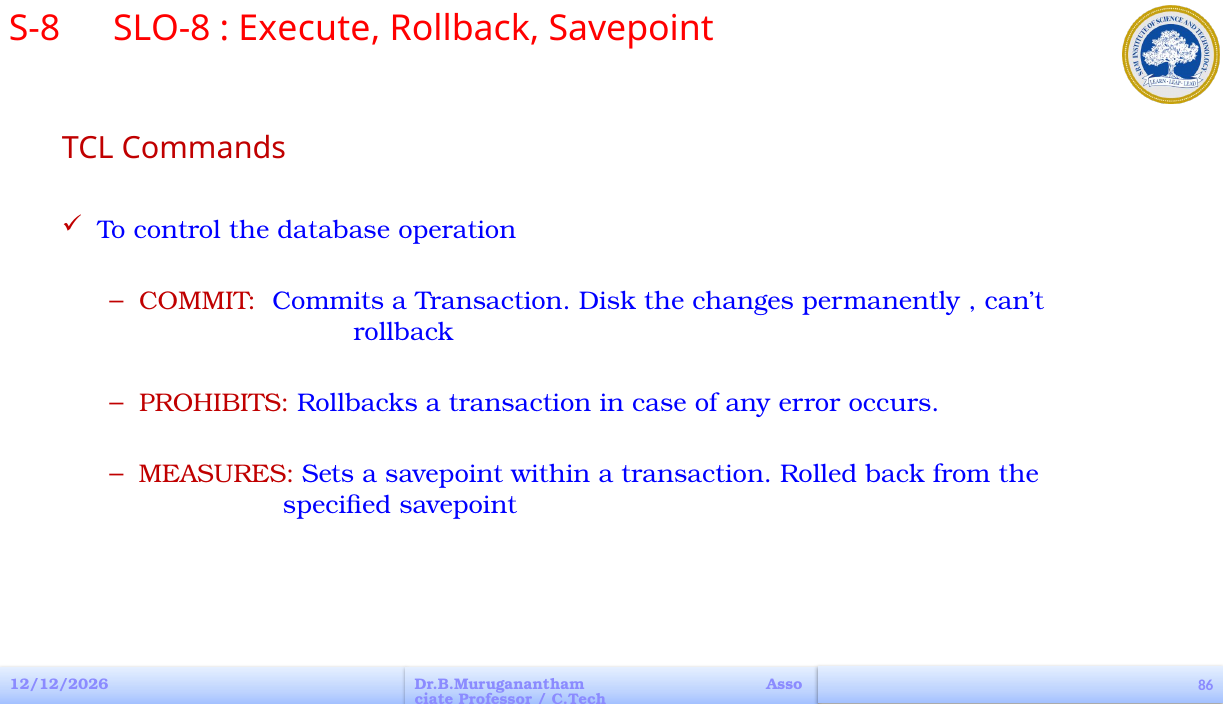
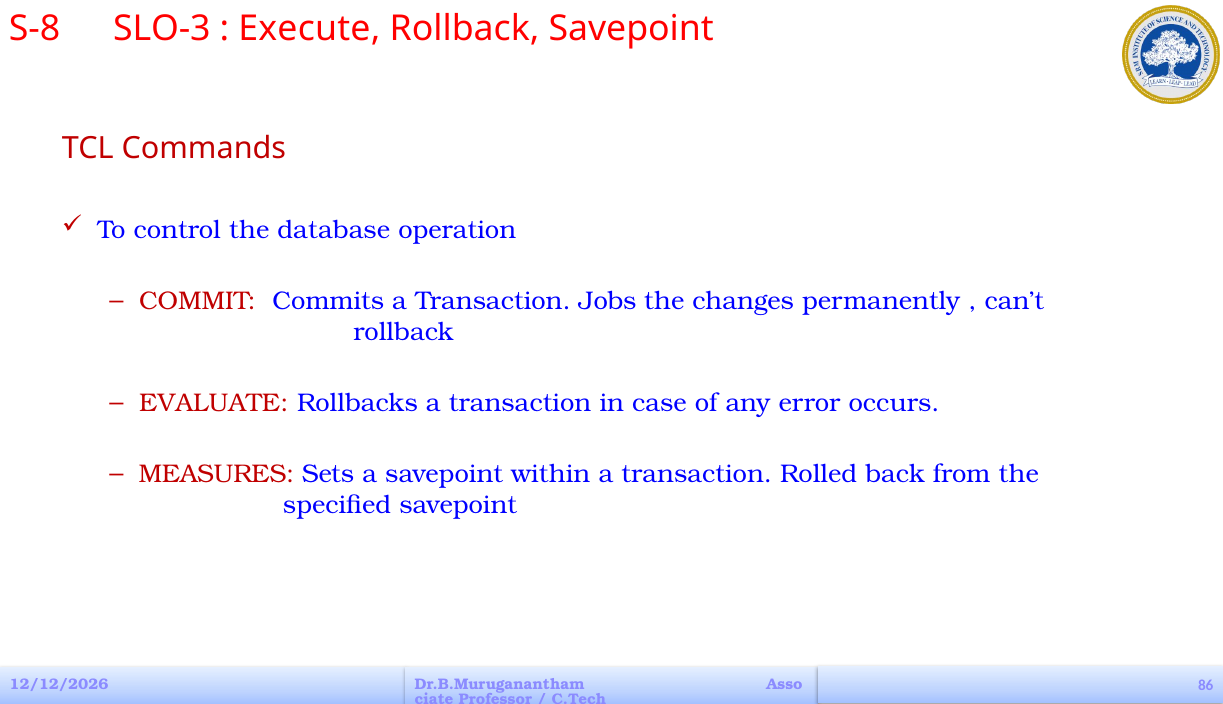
SLO-8: SLO-8 -> SLO-3
Disk: Disk -> Jobs
PROHIBITS: PROHIBITS -> EVALUATE
